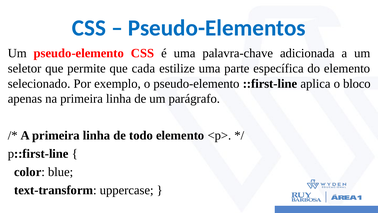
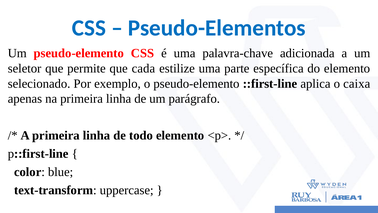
bloco: bloco -> caixa
